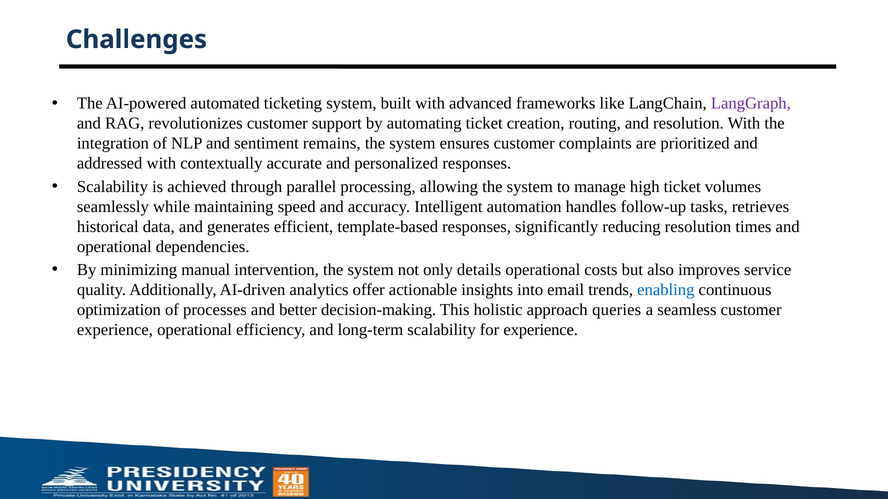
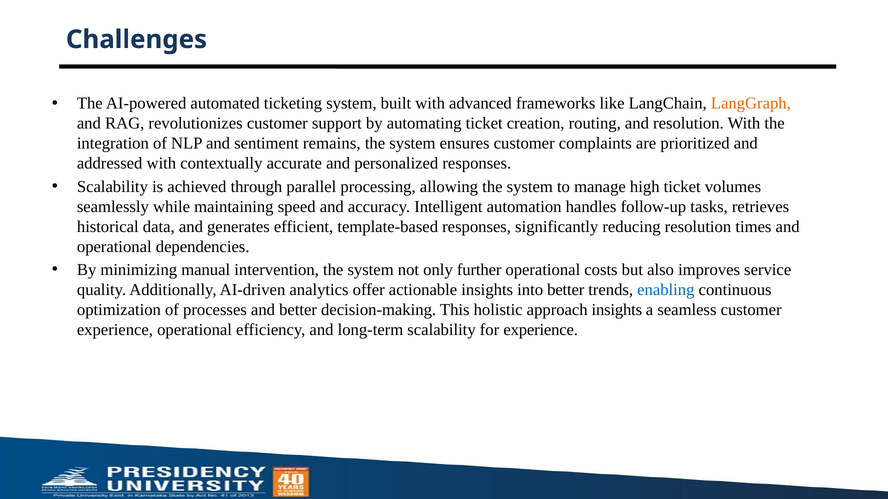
LangGraph colour: purple -> orange
details: details -> further
into email: email -> better
approach queries: queries -> insights
